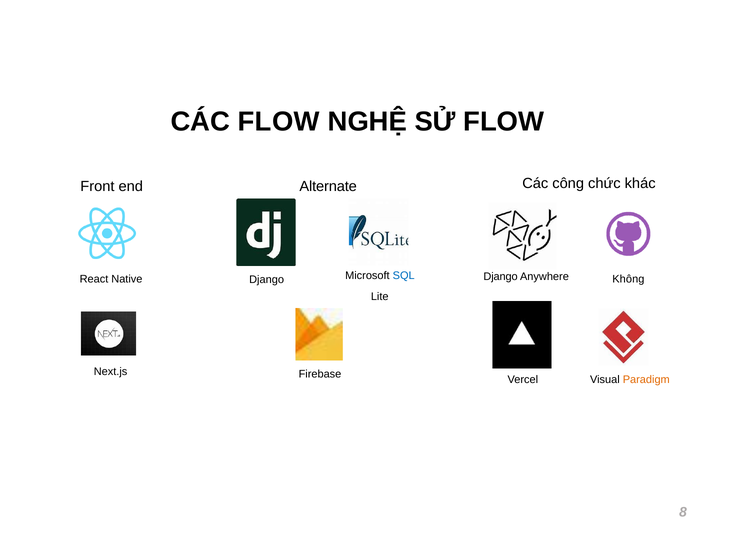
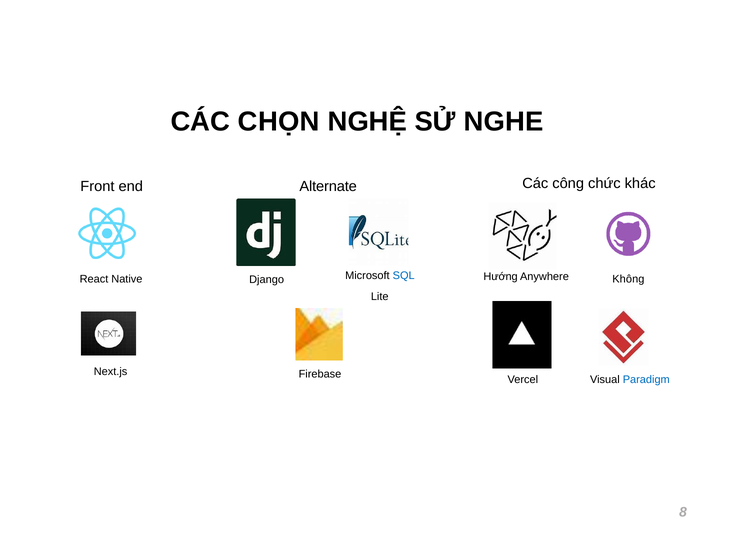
CÁC FLOW: FLOW -> CHỌN
SỬ FLOW: FLOW -> NGHE
Django at (501, 277): Django -> Hướng
Paradigm colour: orange -> blue
